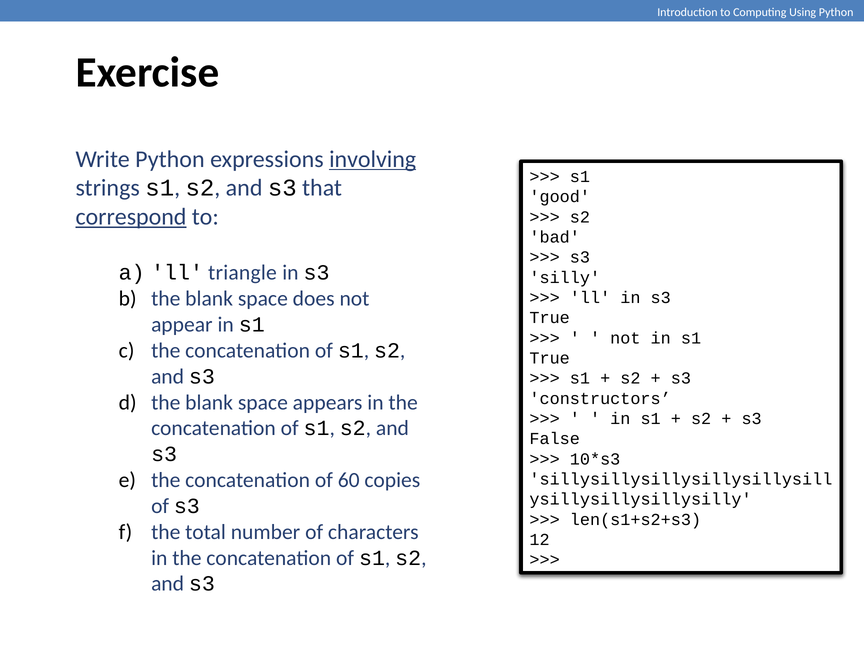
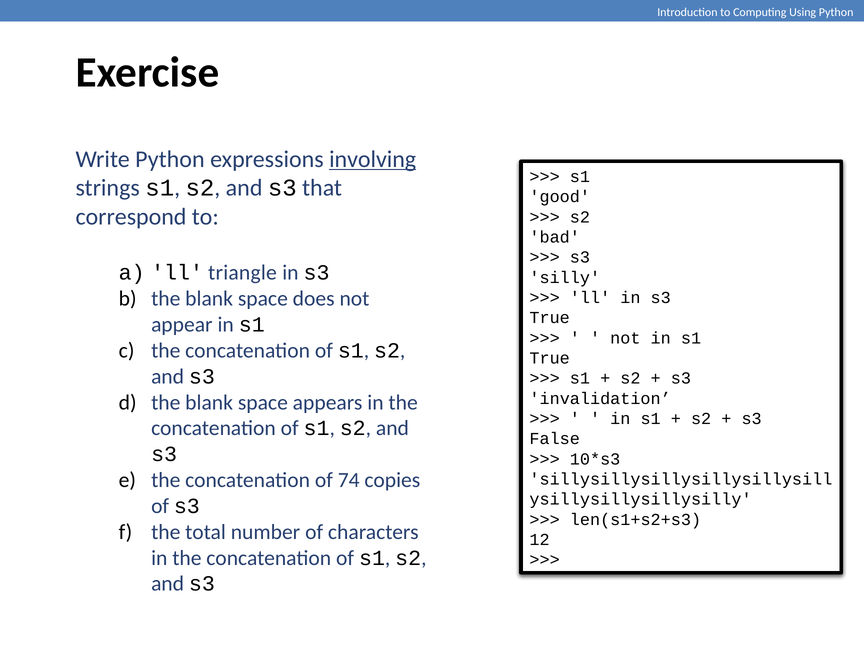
correspond underline: present -> none
constructors: constructors -> invalidation
60: 60 -> 74
